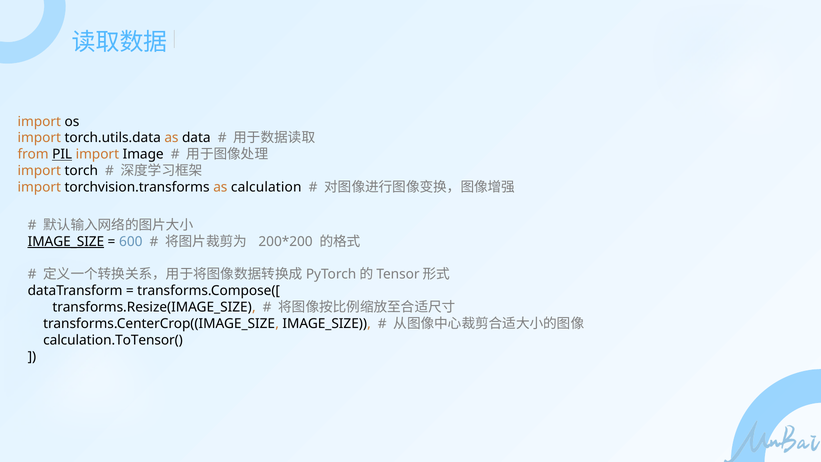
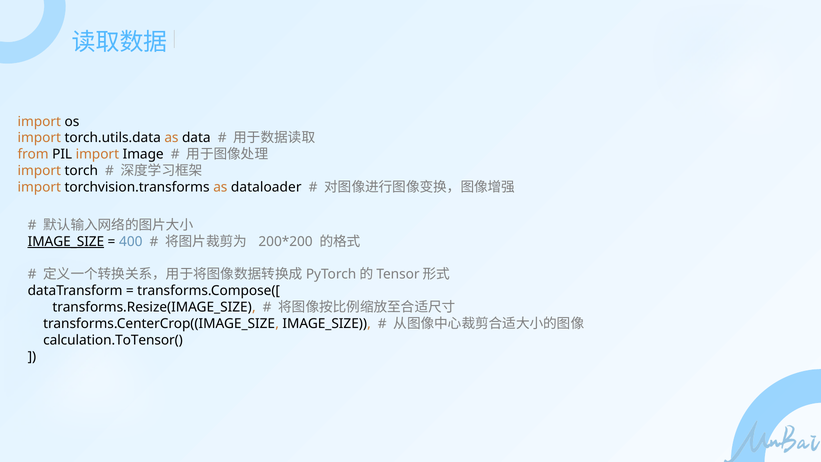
PIL underline: present -> none
calculation: calculation -> dataloader
600: 600 -> 400
